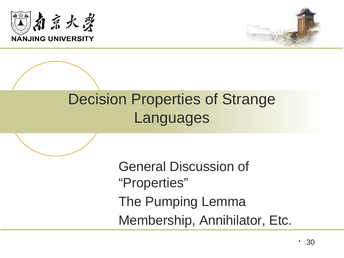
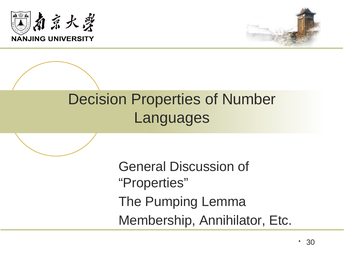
Strange: Strange -> Number
